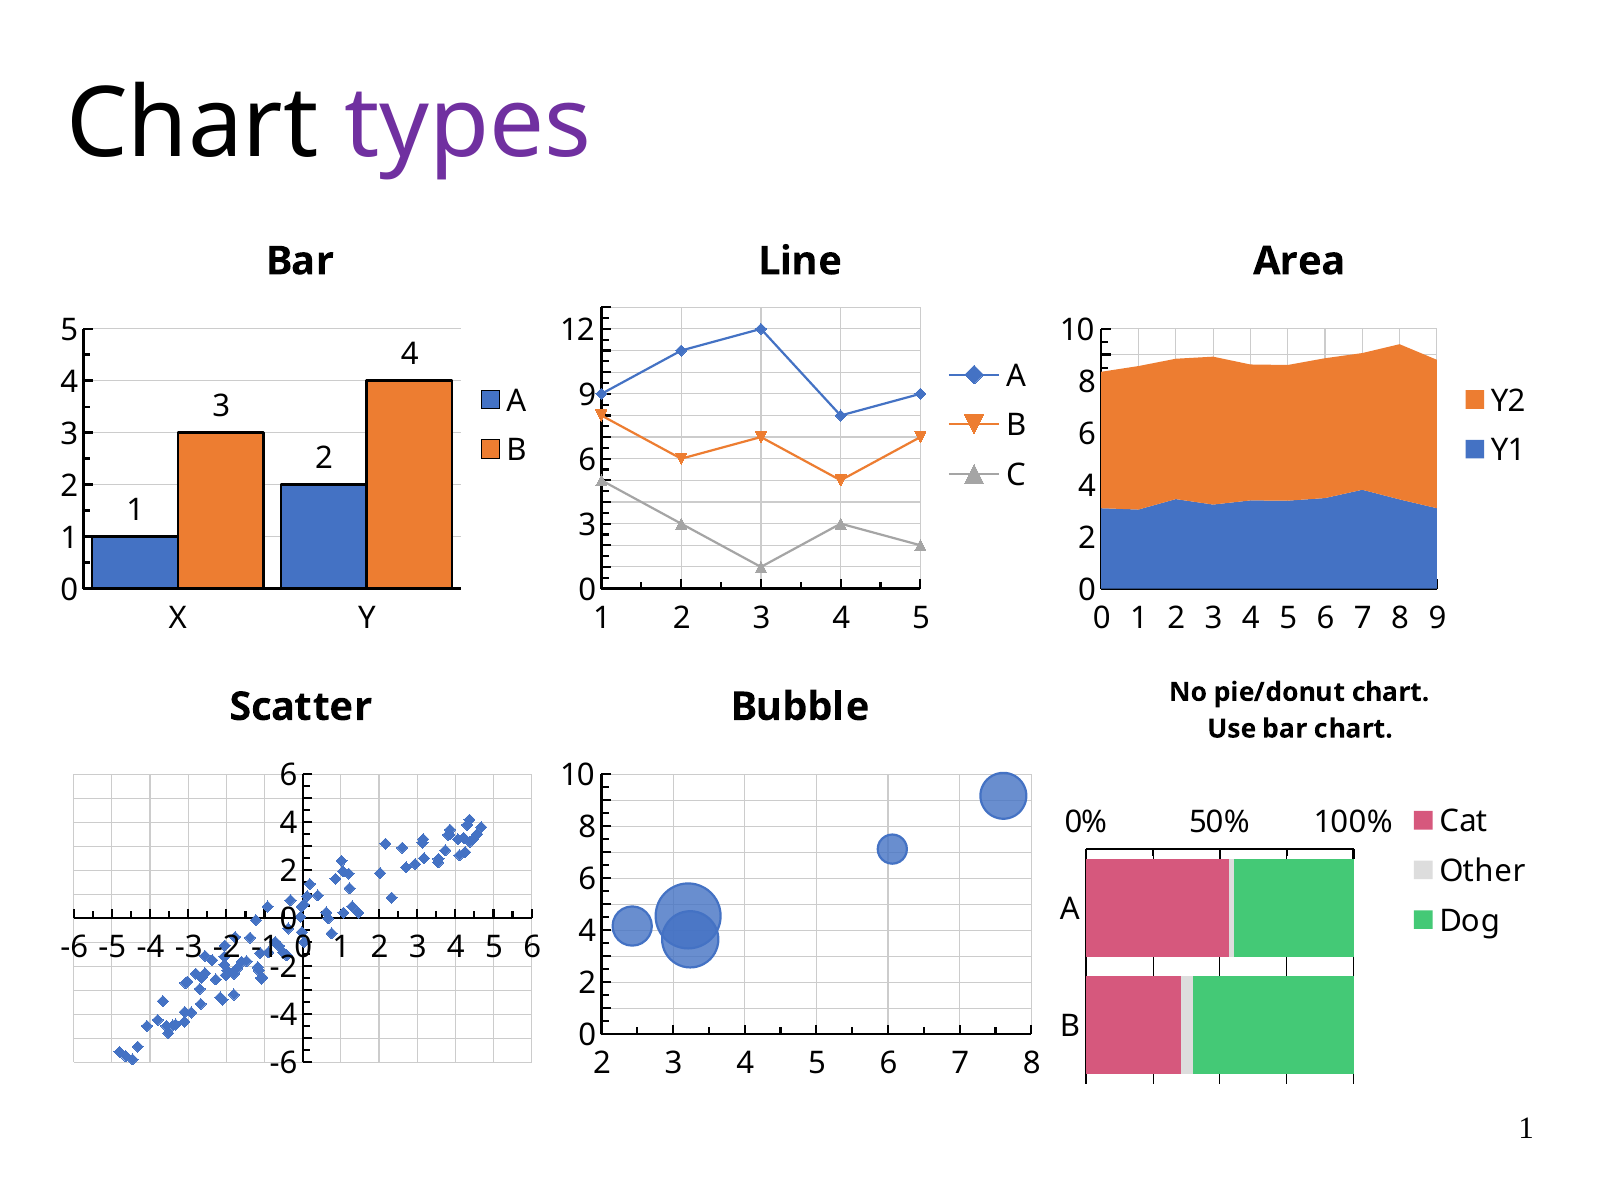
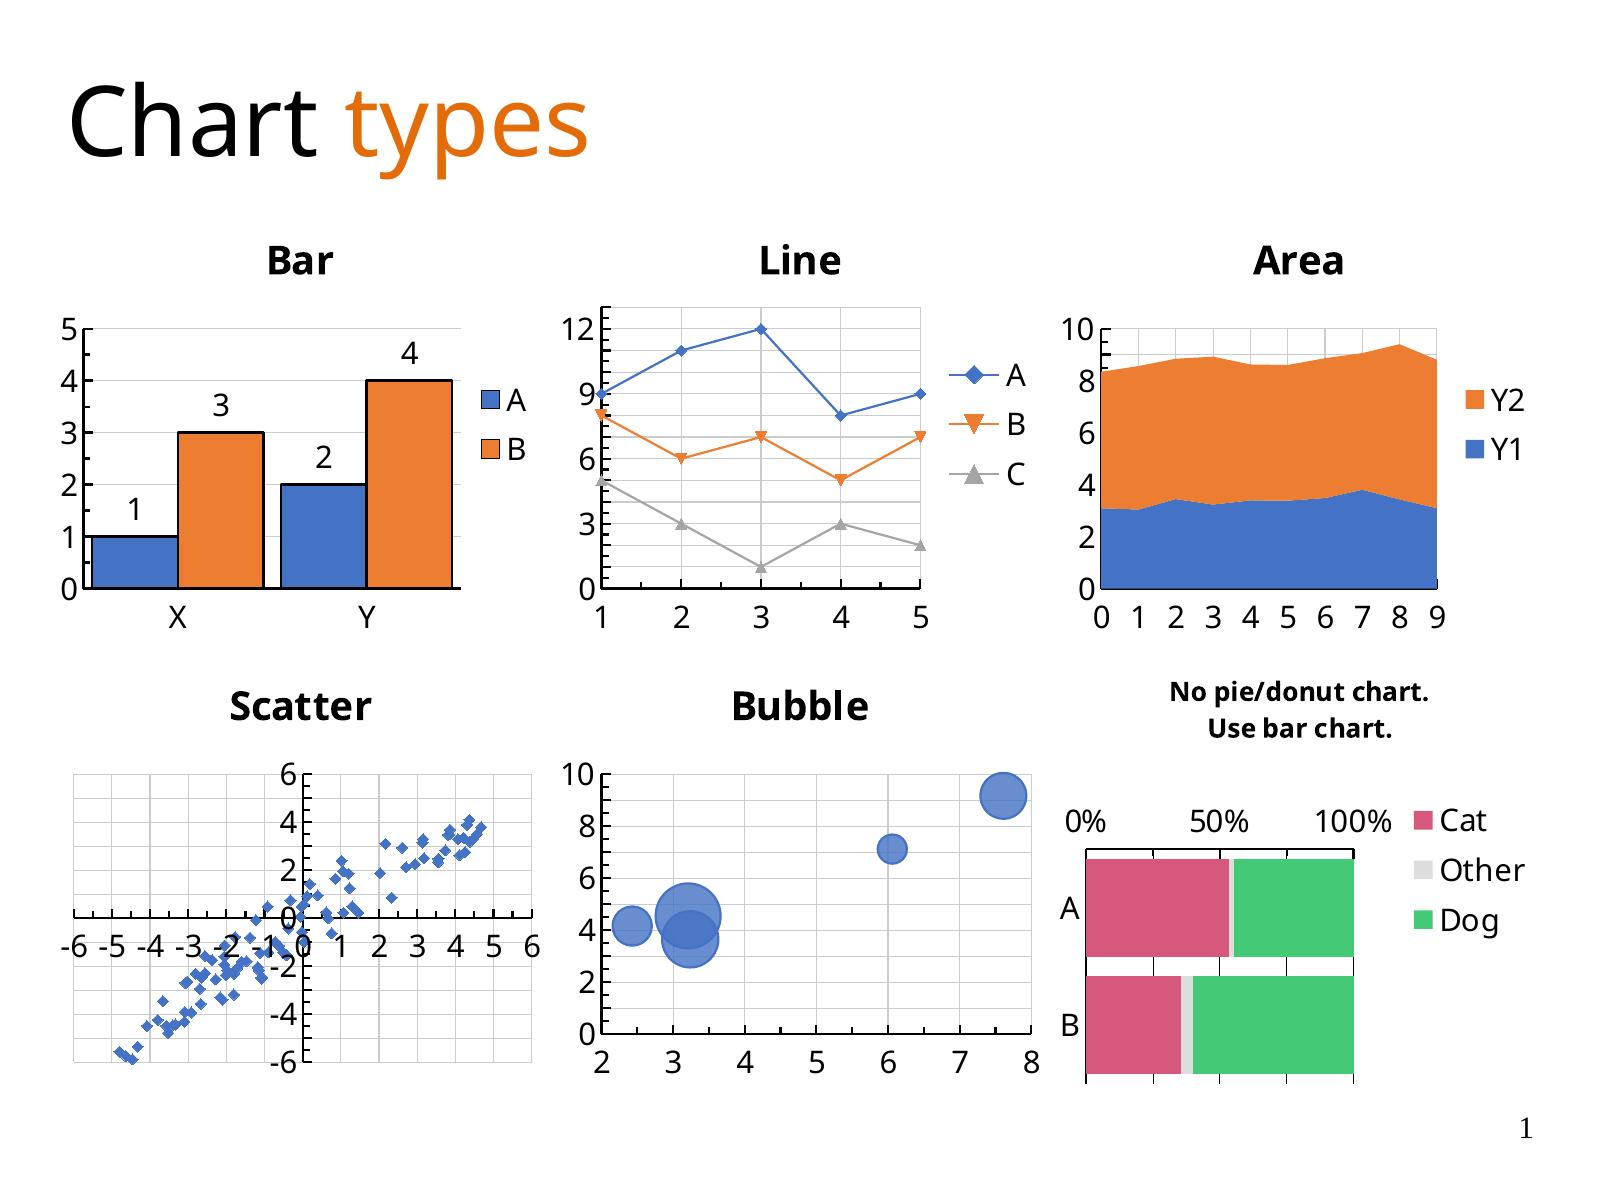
types colour: purple -> orange
